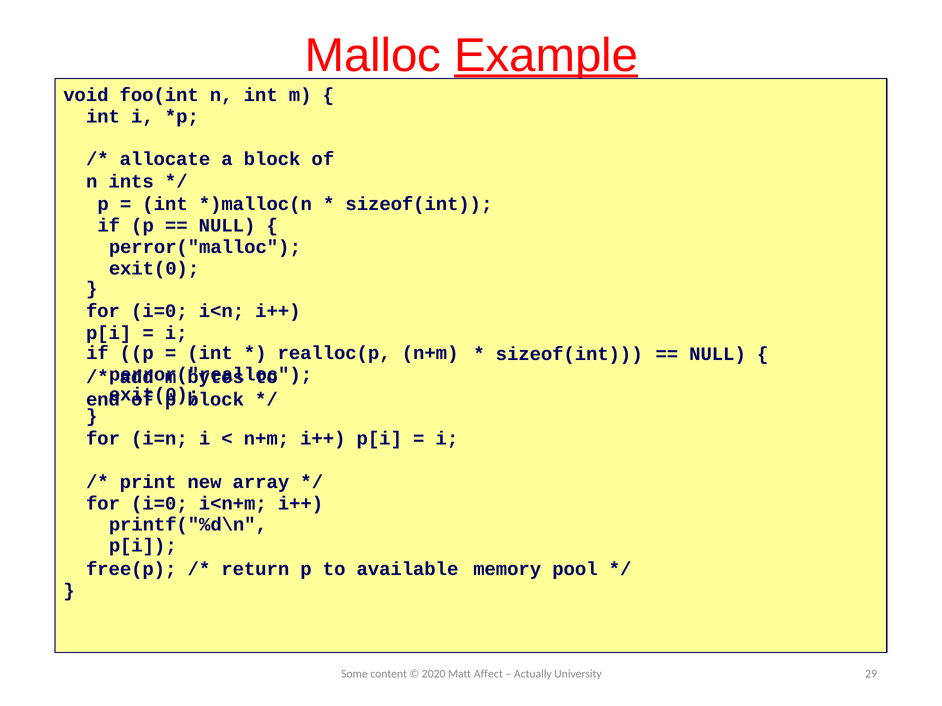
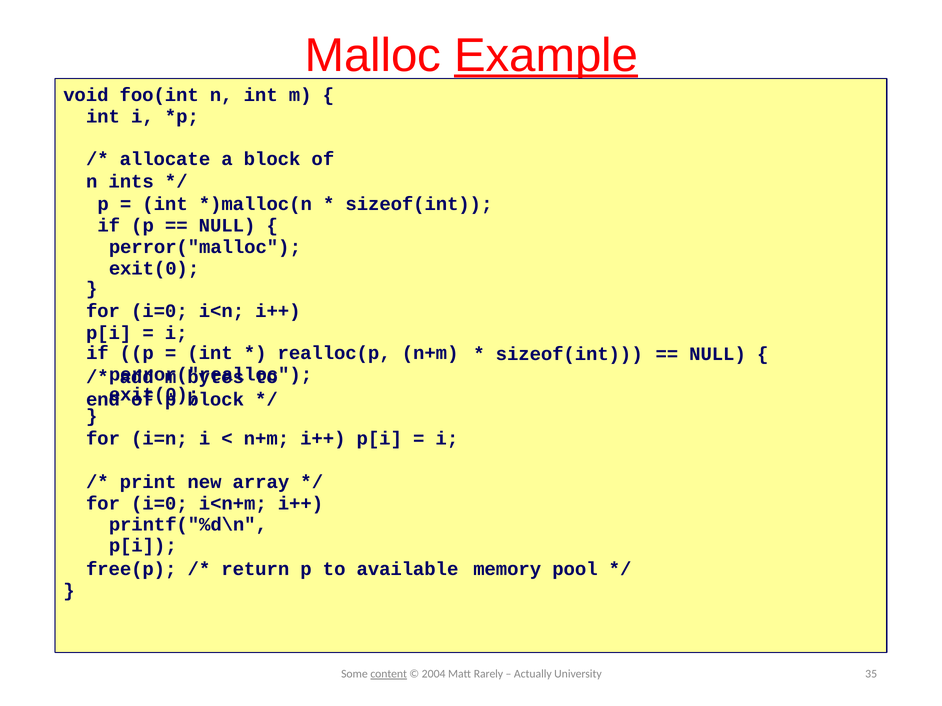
content underline: none -> present
2020: 2020 -> 2004
Affect: Affect -> Rarely
29: 29 -> 35
